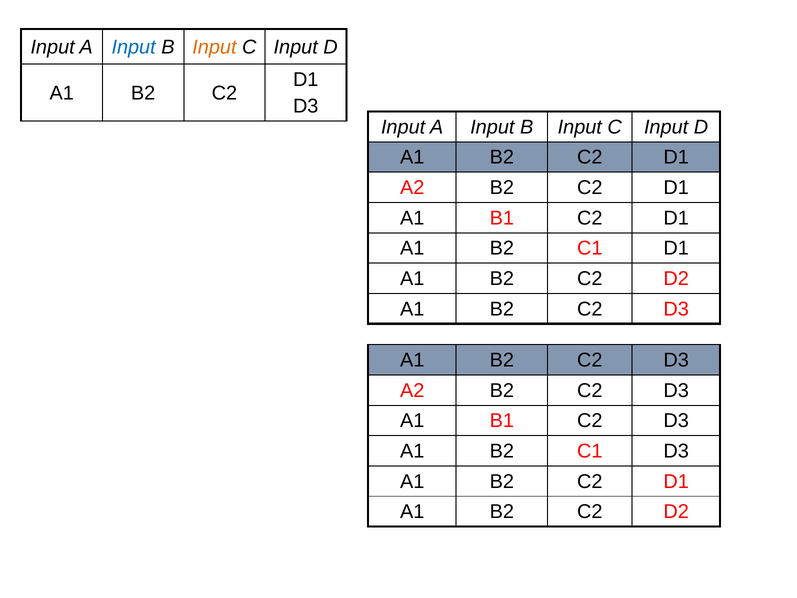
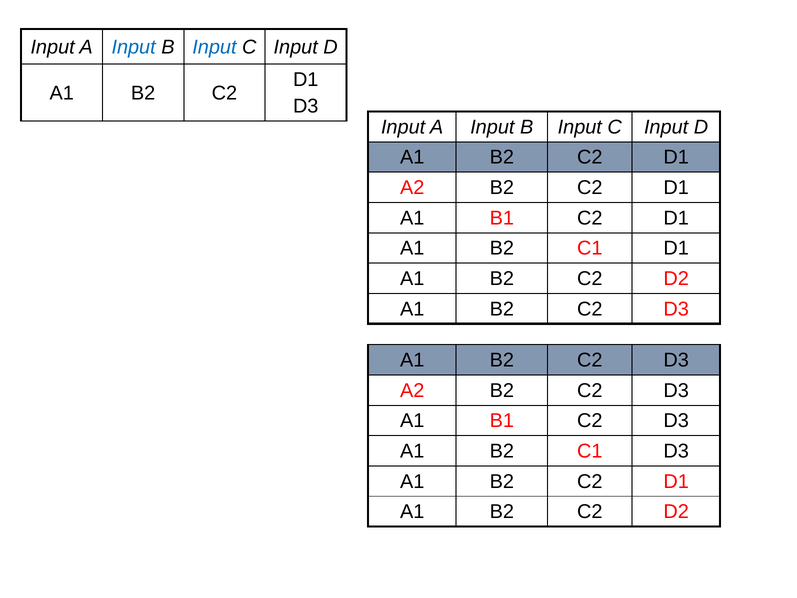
Input at (214, 47) colour: orange -> blue
